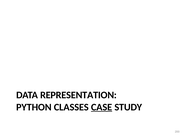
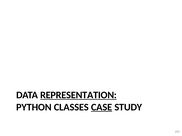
REPRESENTATION underline: none -> present
